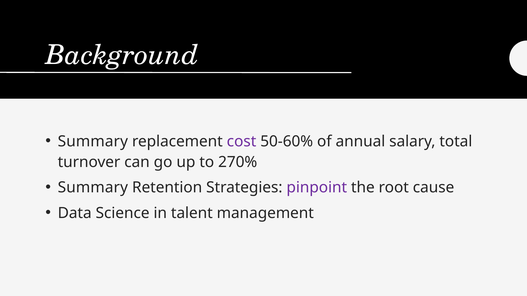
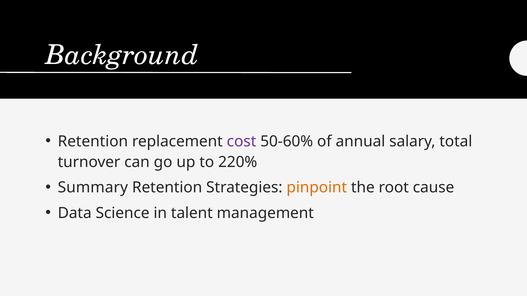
Summary at (93, 142): Summary -> Retention
270%: 270% -> 220%
pinpoint colour: purple -> orange
